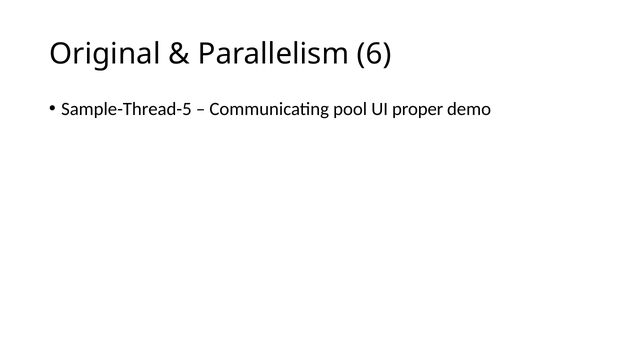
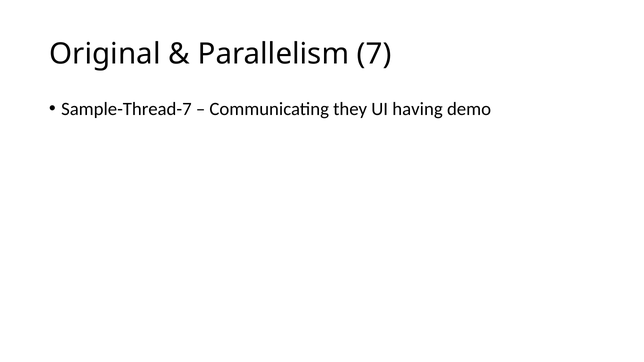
6: 6 -> 7
Sample-Thread-5: Sample-Thread-5 -> Sample-Thread-7
pool: pool -> they
proper: proper -> having
